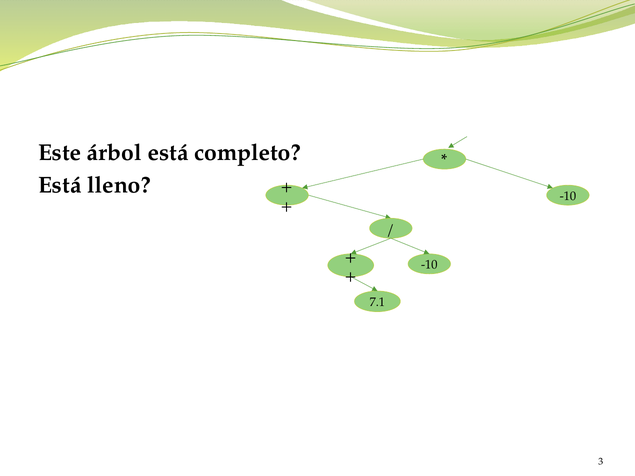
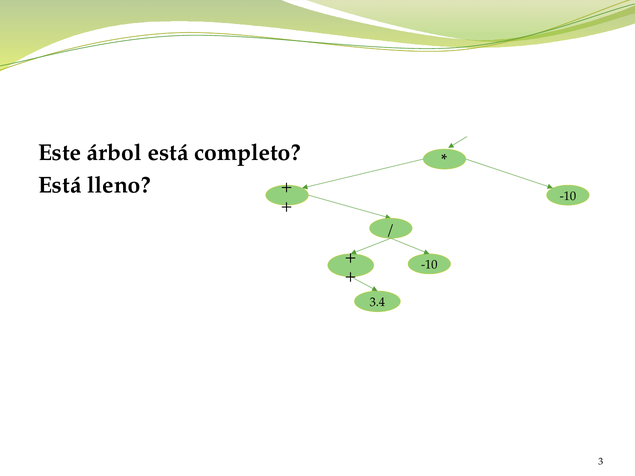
7.1: 7.1 -> 3.4
